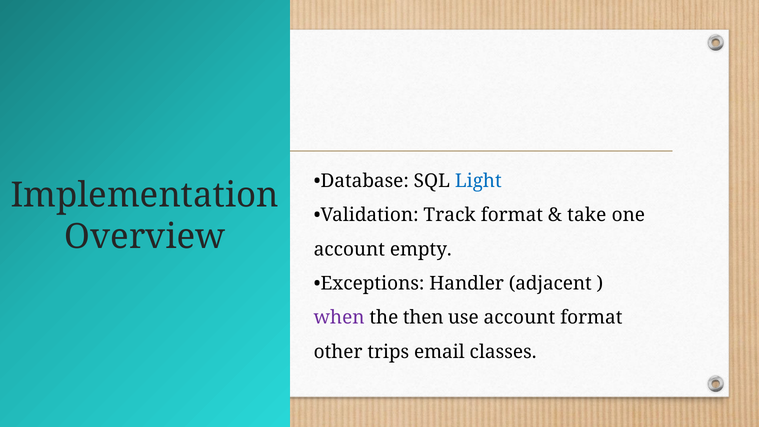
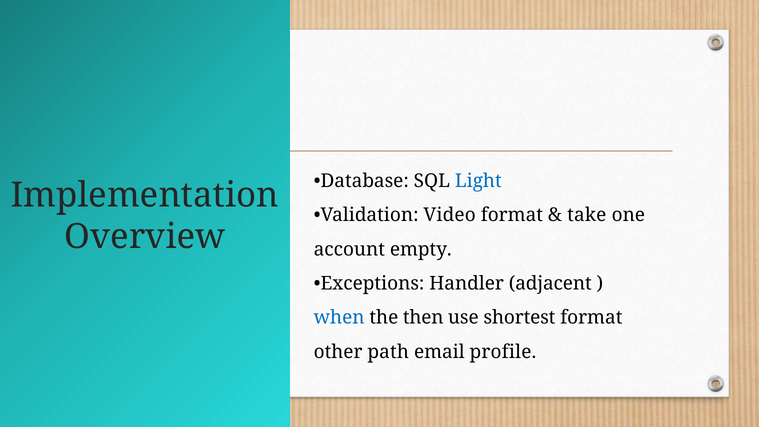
Track: Track -> Video
when colour: purple -> blue
use account: account -> shortest
trips: trips -> path
classes: classes -> profile
